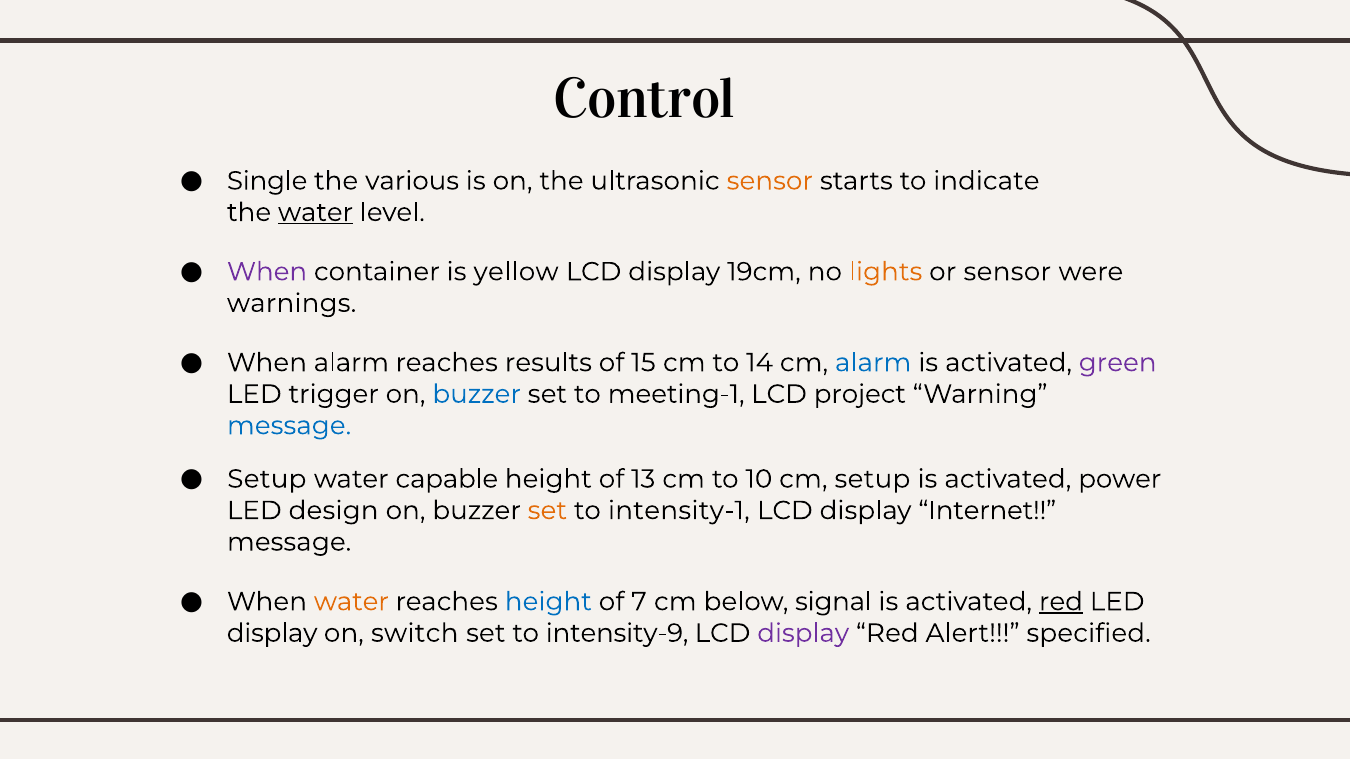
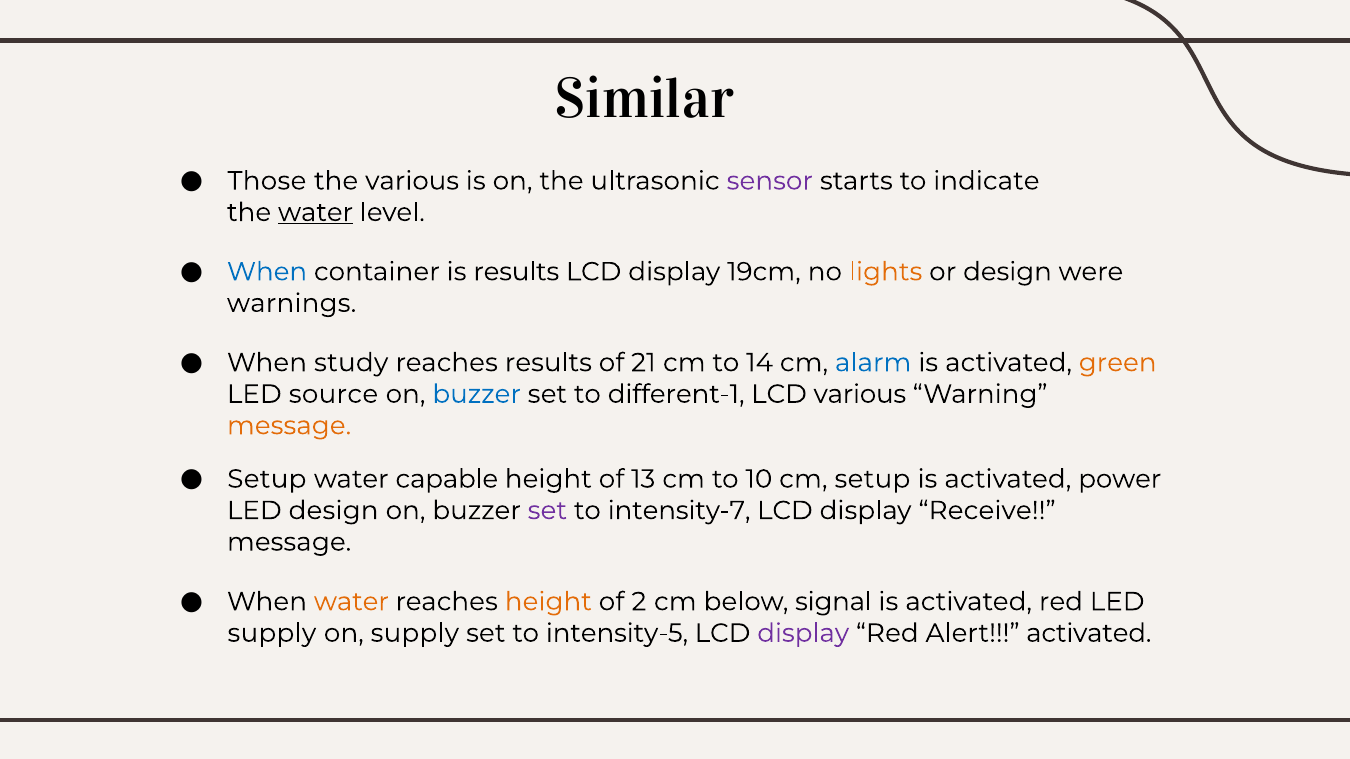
Control: Control -> Similar
Single: Single -> Those
sensor at (770, 181) colour: orange -> purple
When at (267, 272) colour: purple -> blue
is yellow: yellow -> results
or sensor: sensor -> design
When alarm: alarm -> study
15: 15 -> 21
green colour: purple -> orange
trigger: trigger -> source
meeting-1: meeting-1 -> different-1
LCD project: project -> various
message at (289, 426) colour: blue -> orange
set at (547, 511) colour: orange -> purple
intensity-1: intensity-1 -> intensity-7
Internet: Internet -> Receive
height at (548, 602) colour: blue -> orange
7: 7 -> 2
red at (1061, 602) underline: present -> none
display at (272, 633): display -> supply
on switch: switch -> supply
intensity-9: intensity-9 -> intensity-5
Alert specified: specified -> activated
